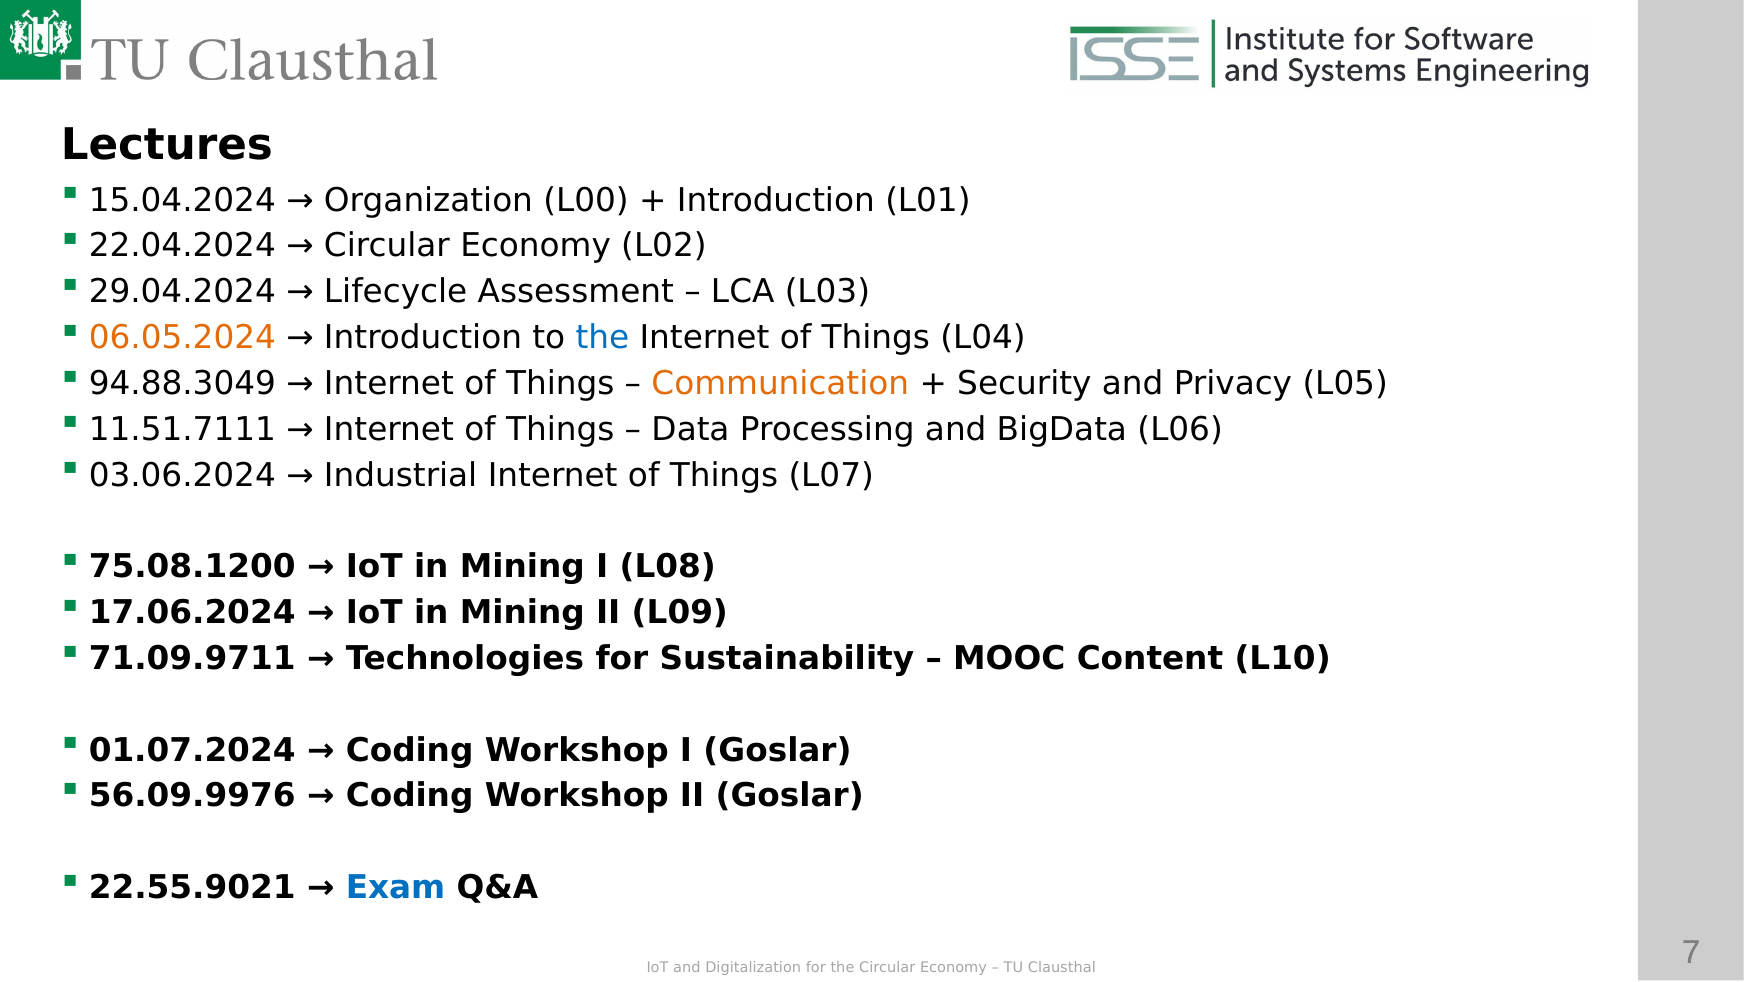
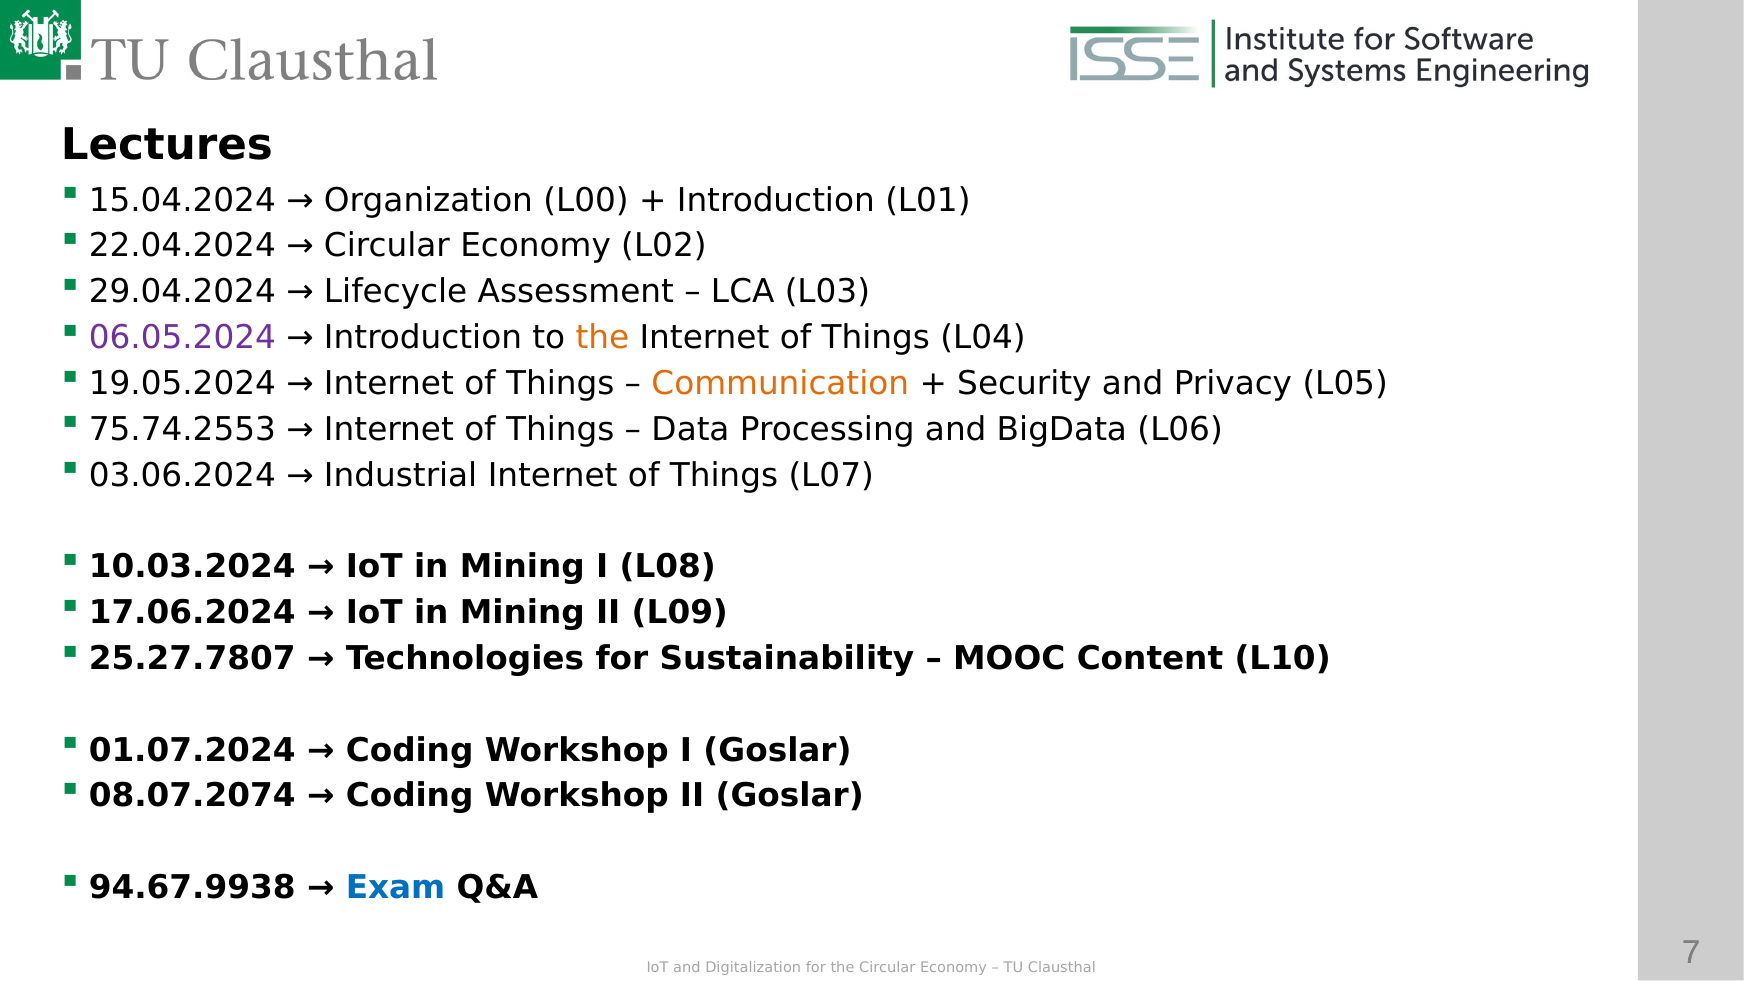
06.05.2024 colour: orange -> purple
the at (602, 338) colour: blue -> orange
94.88.3049: 94.88.3049 -> 19.05.2024
11.51.7111: 11.51.7111 -> 75.74.2553
75.08.1200: 75.08.1200 -> 10.03.2024
71.09.9711: 71.09.9711 -> 25.27.7807
56.09.9976: 56.09.9976 -> 08.07.2074
22.55.9021: 22.55.9021 -> 94.67.9938
